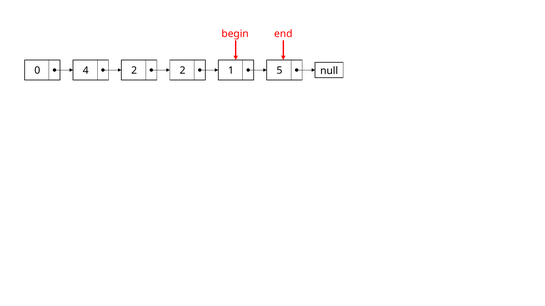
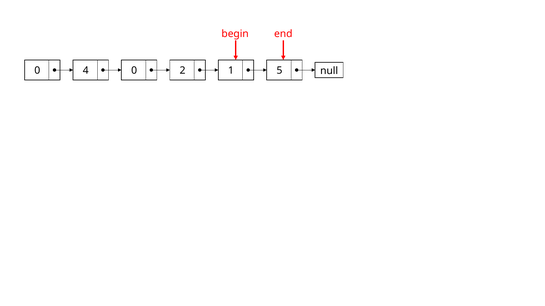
4 2: 2 -> 0
